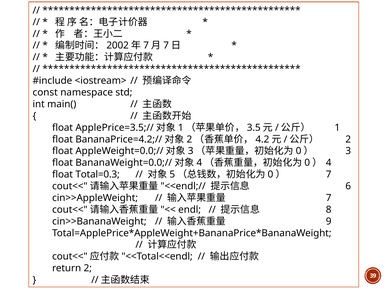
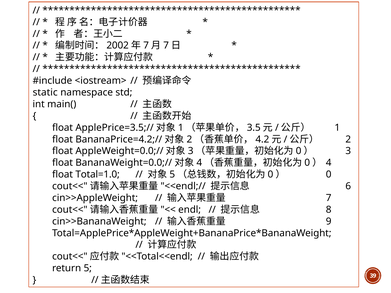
const: const -> static
Total=0.3: Total=0.3 -> Total=1.0
7 at (329, 175): 7 -> 0
return 2: 2 -> 5
